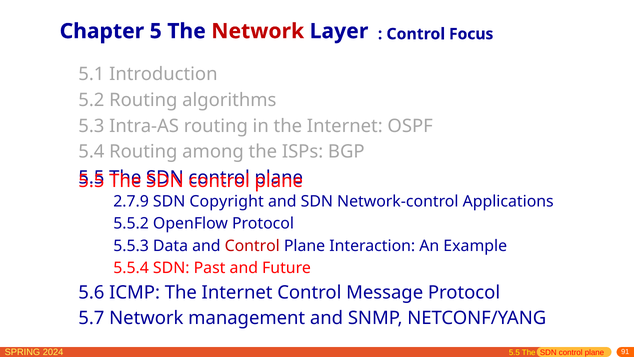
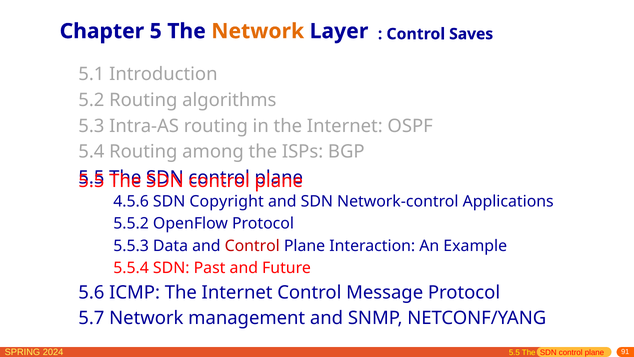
Network at (258, 31) colour: red -> orange
Focus: Focus -> Saves
2.7.9: 2.7.9 -> 4.5.6
